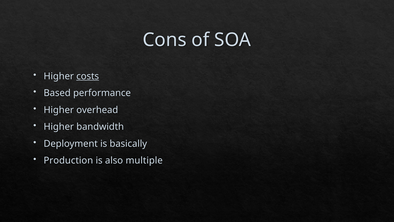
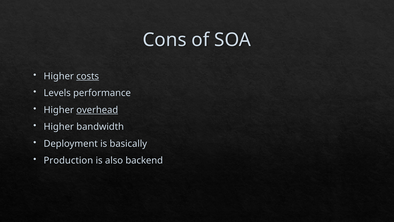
Based: Based -> Levels
overhead underline: none -> present
multiple: multiple -> backend
